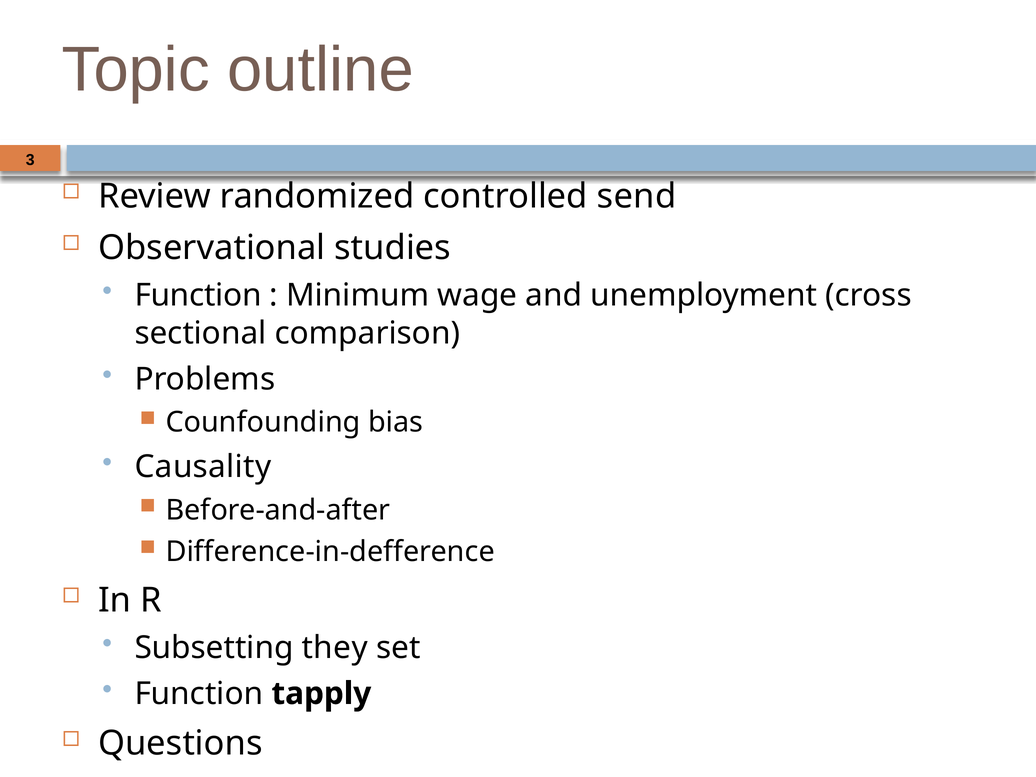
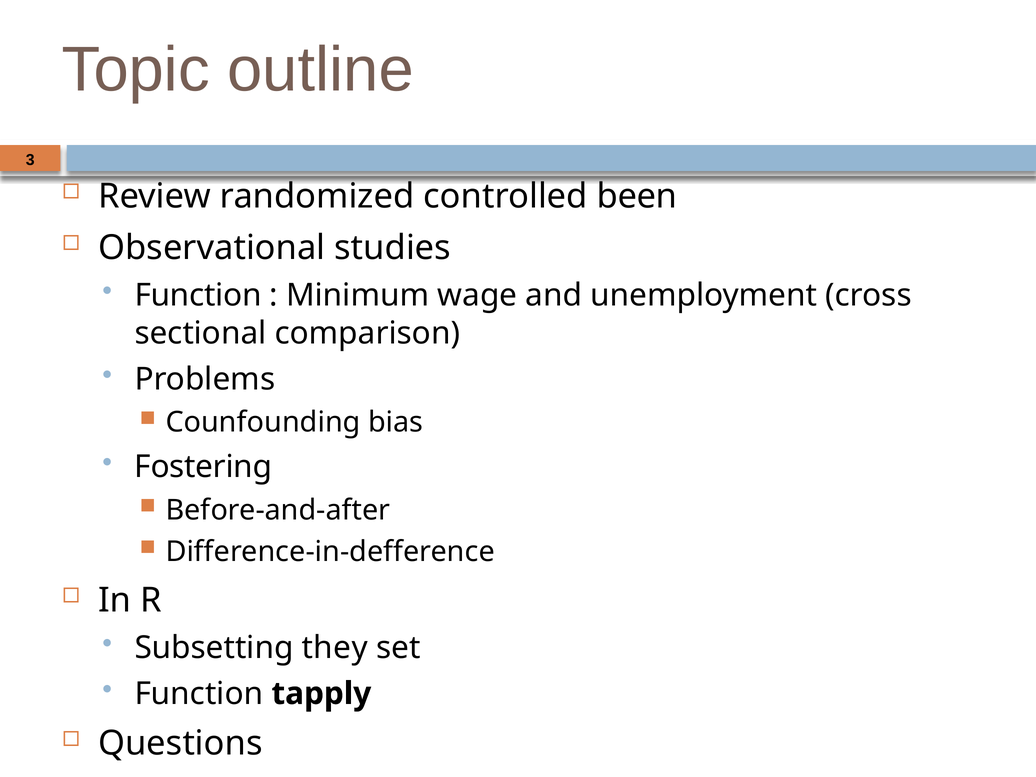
send: send -> been
Causality: Causality -> Fostering
